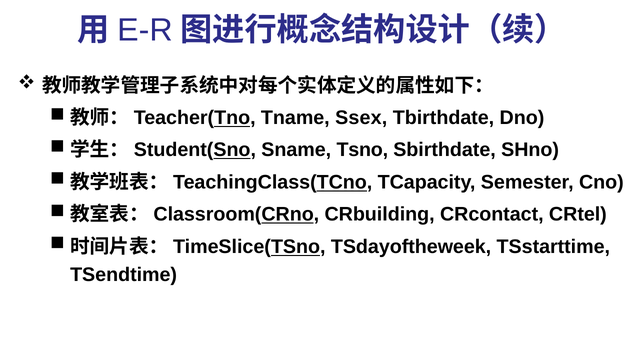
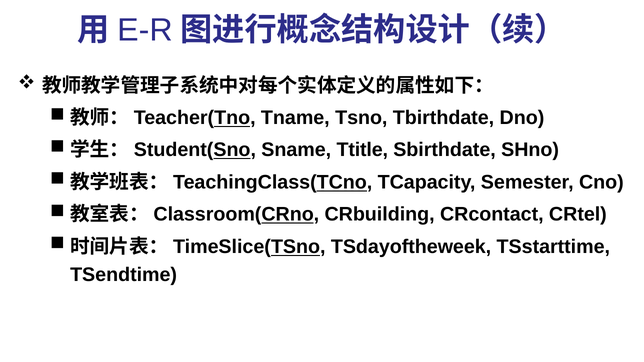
Ssex: Ssex -> Tsno
Tsno: Tsno -> Ttitle
